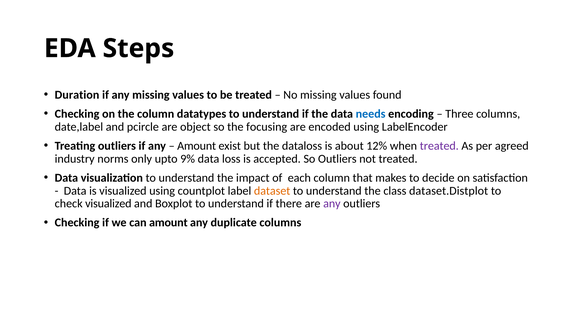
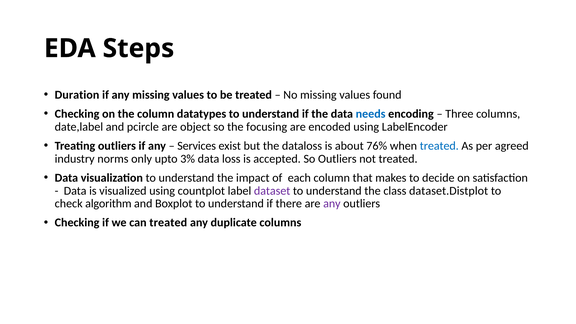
Amount at (197, 146): Amount -> Services
12%: 12% -> 76%
treated at (439, 146) colour: purple -> blue
9%: 9% -> 3%
dataset colour: orange -> purple
check visualized: visualized -> algorithm
can amount: amount -> treated
